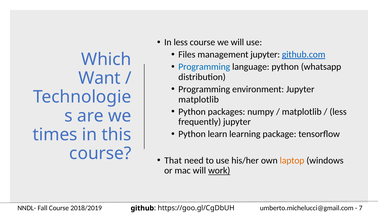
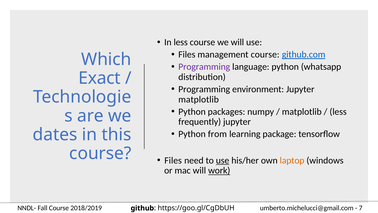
management jupyter: jupyter -> course
Programming at (204, 67) colour: blue -> purple
Want: Want -> Exact
learn: learn -> from
times: times -> dates
That at (173, 160): That -> Files
use at (223, 160) underline: none -> present
